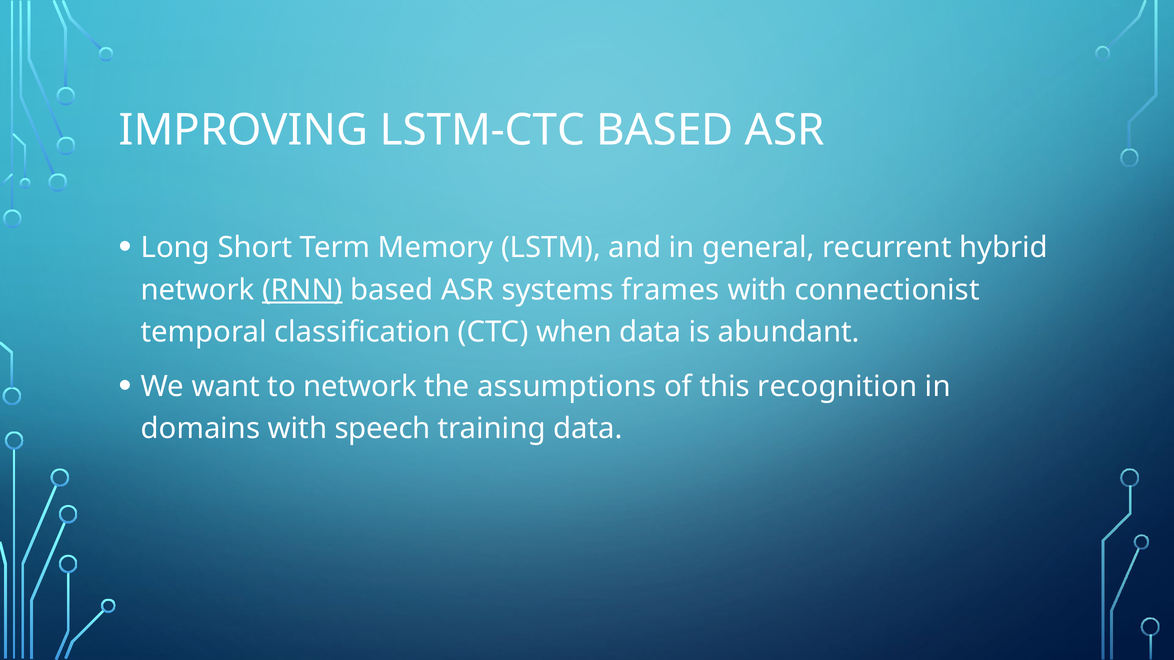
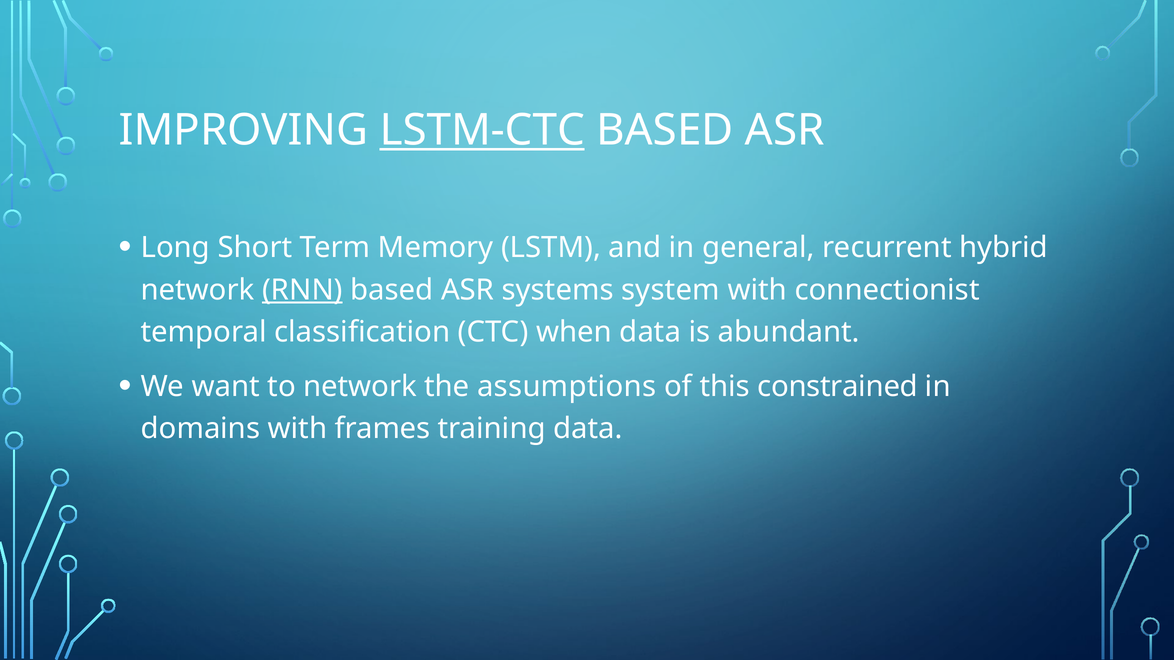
LSTM-CTC underline: none -> present
frames: frames -> system
recognition: recognition -> constrained
speech: speech -> frames
